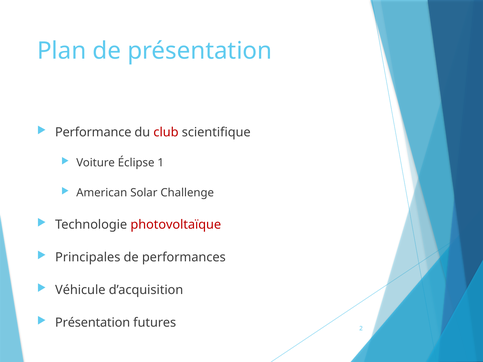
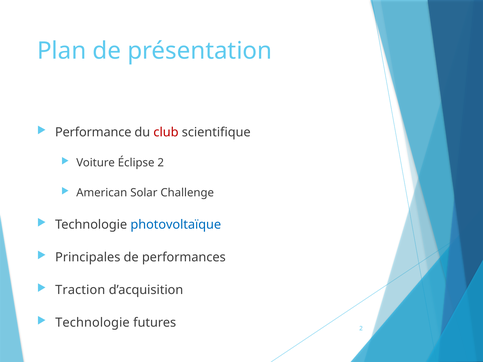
Éclipse 1: 1 -> 2
photovoltaïque colour: red -> blue
Véhicule: Véhicule -> Traction
Présentation at (93, 323): Présentation -> Technologie
